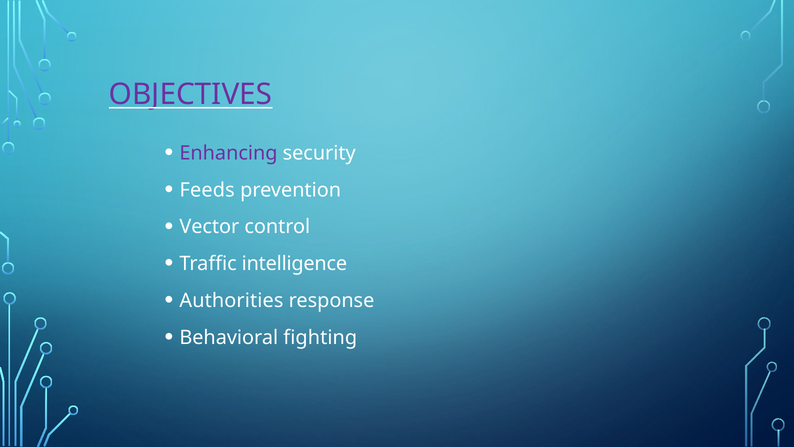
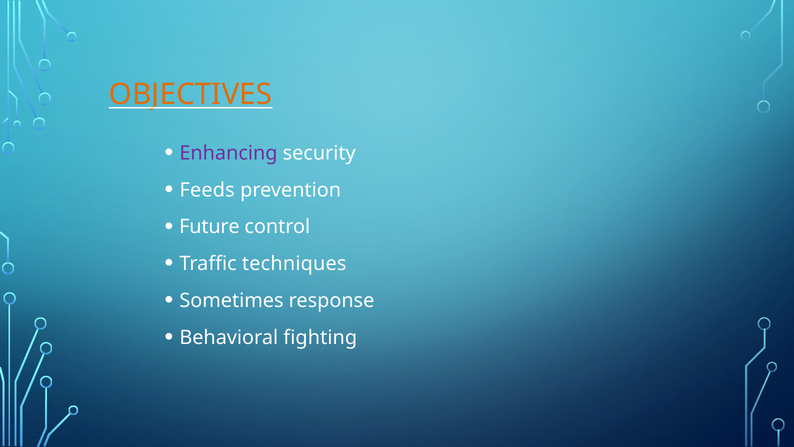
OBJECTIVES colour: purple -> orange
Vector: Vector -> Future
intelligence: intelligence -> techniques
Authorities: Authorities -> Sometimes
